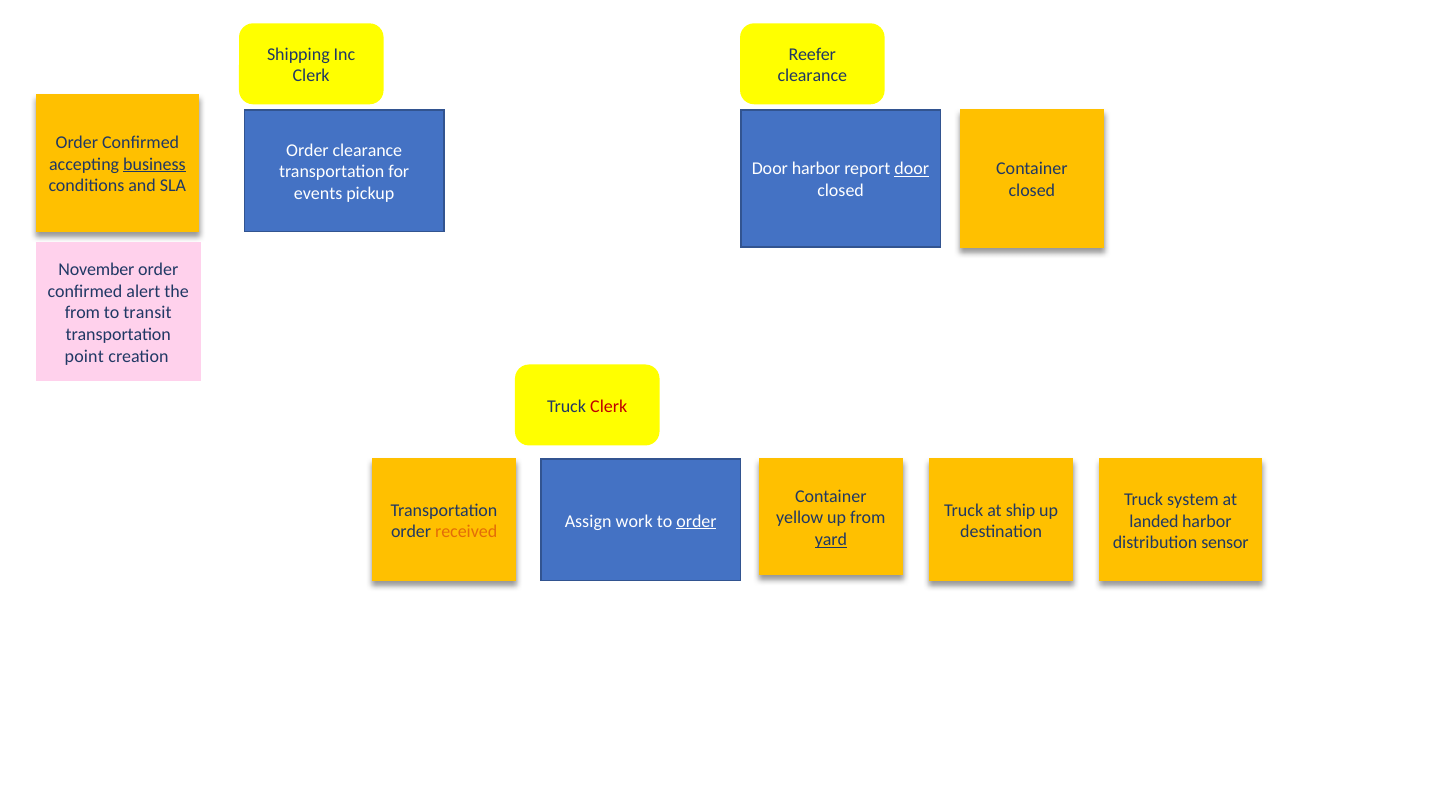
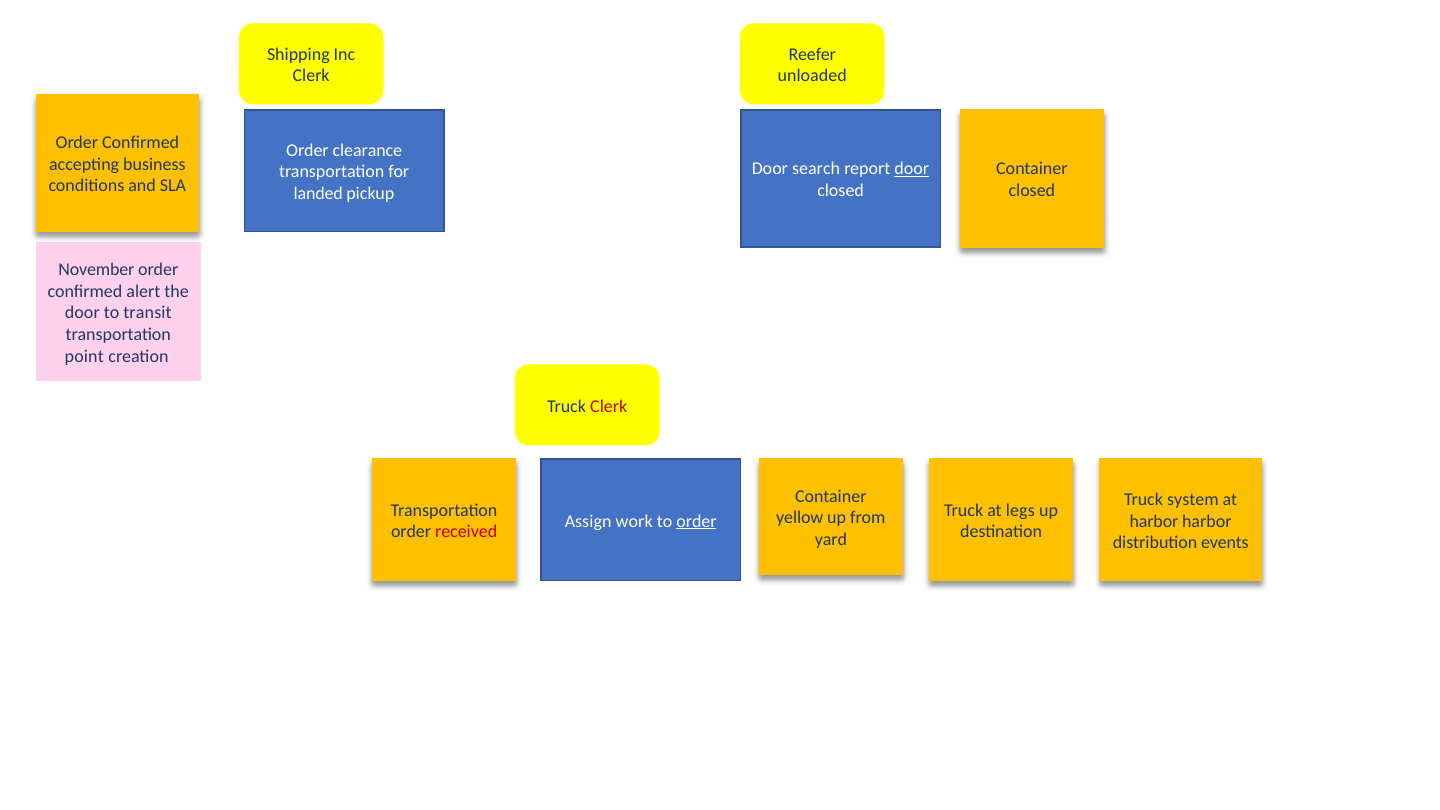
clearance at (812, 76): clearance -> unloaded
business underline: present -> none
Door harbor: harbor -> search
events: events -> landed
from at (82, 313): from -> door
ship: ship -> legs
landed at (1154, 521): landed -> harbor
received colour: orange -> red
yard underline: present -> none
sensor: sensor -> events
